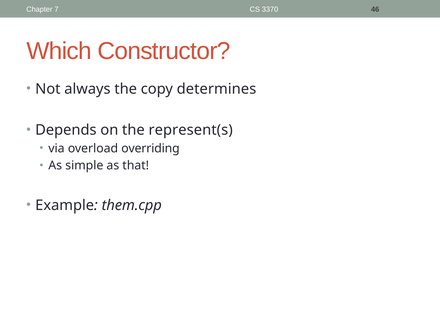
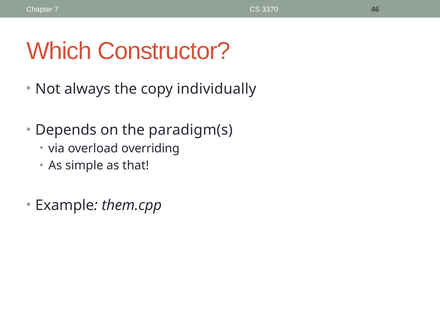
determines: determines -> individually
represent(s: represent(s -> paradigm(s
